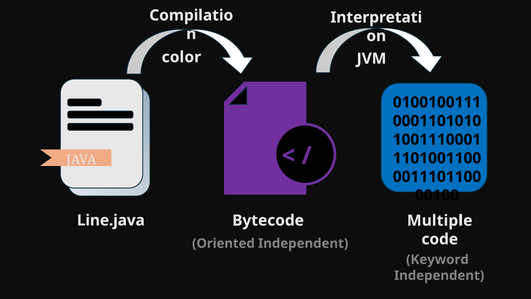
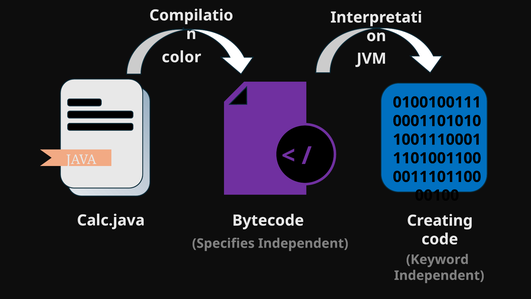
Line.java: Line.java -> Calc.java
Multiple: Multiple -> Creating
Oriented: Oriented -> Specifies
